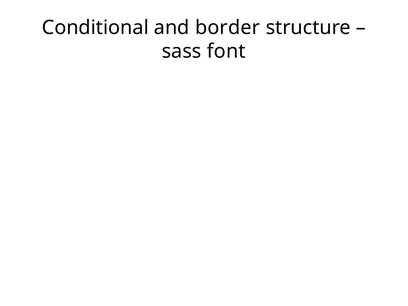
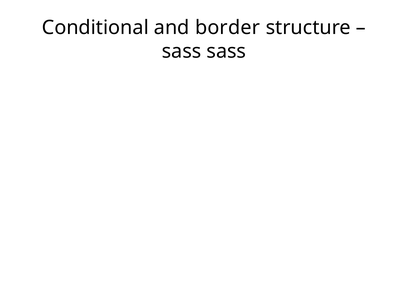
sass font: font -> sass
